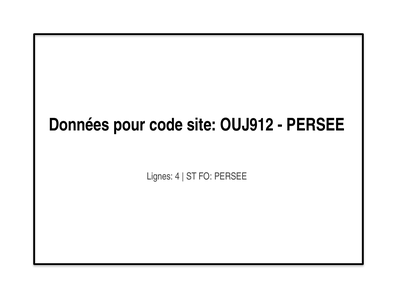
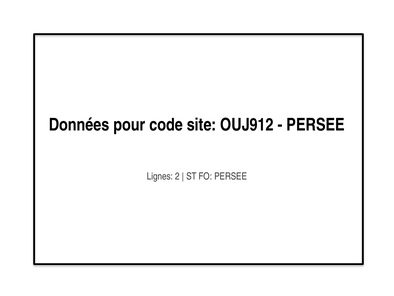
4: 4 -> 2
